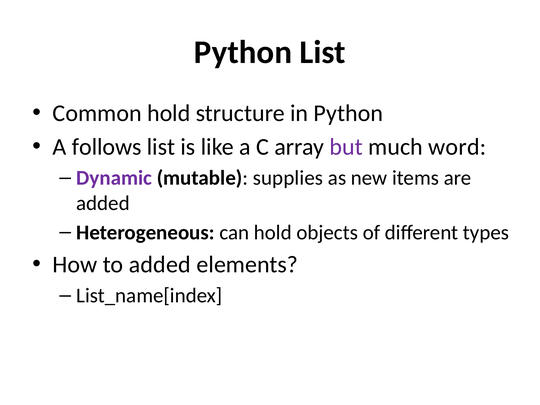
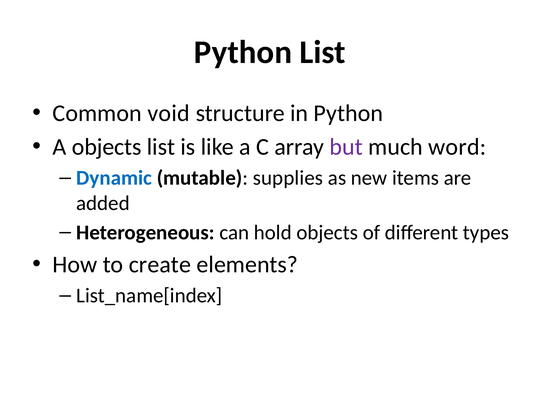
Common hold: hold -> void
A follows: follows -> objects
Dynamic colour: purple -> blue
to added: added -> create
